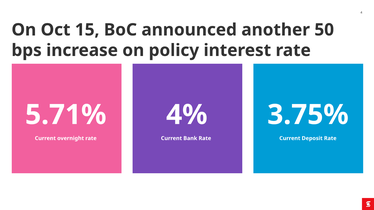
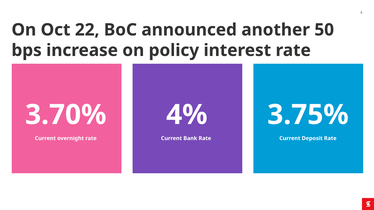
15: 15 -> 22
5.71%: 5.71% -> 3.70%
